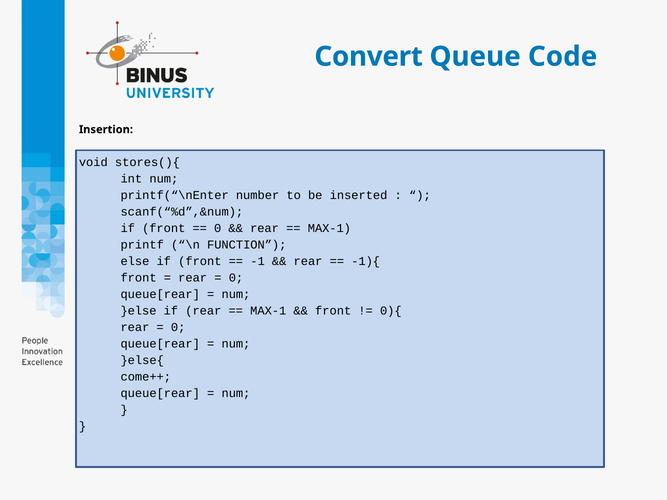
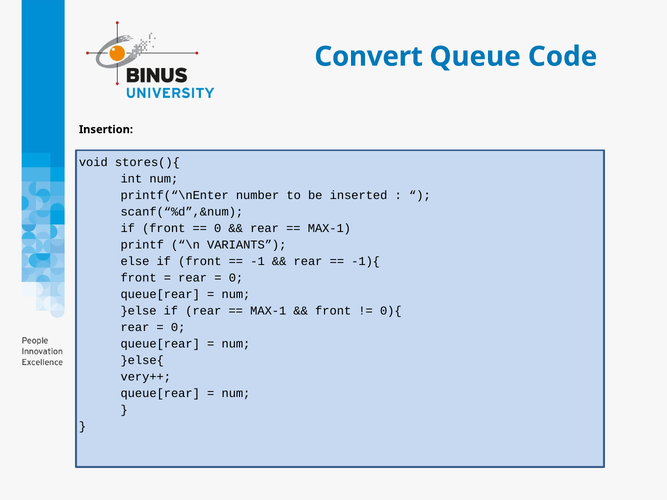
FUNCTION: FUNCTION -> VARIANTS
come++: come++ -> very++
